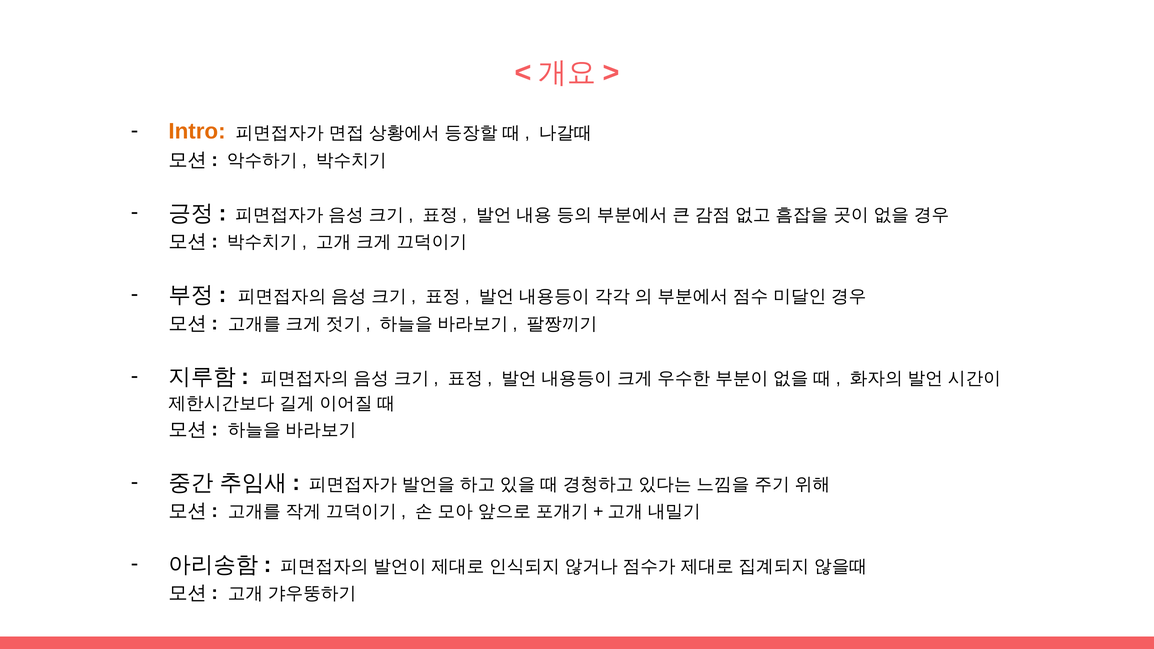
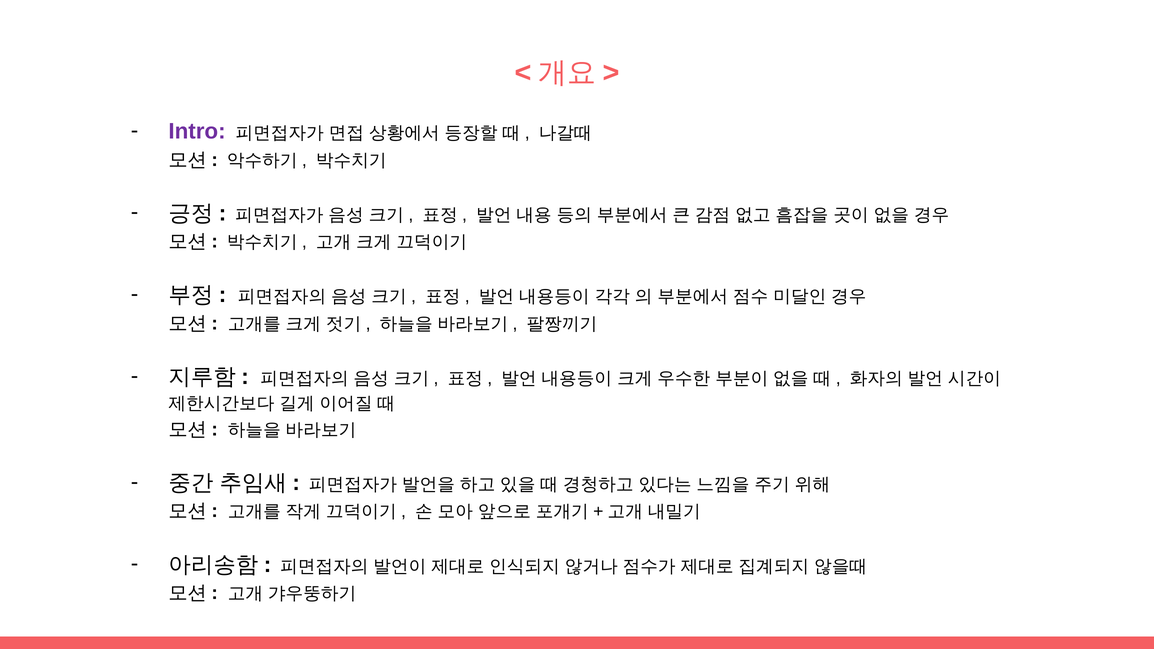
Intro colour: orange -> purple
